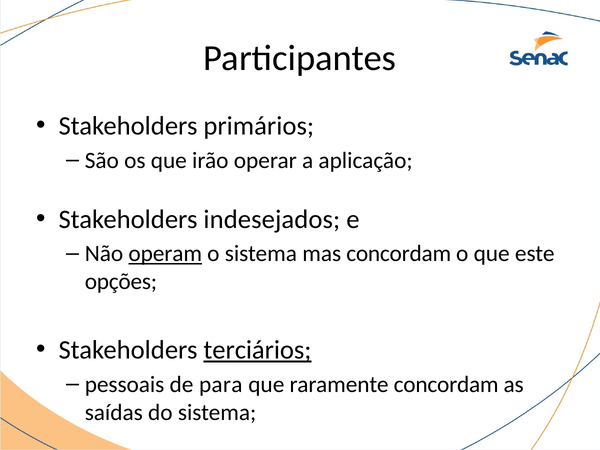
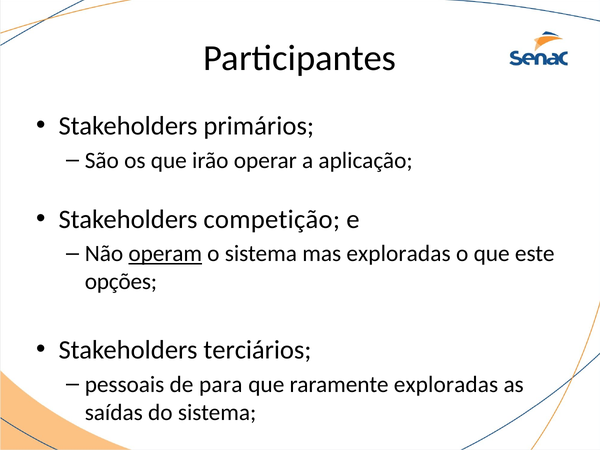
indesejados: indesejados -> competição
mas concordam: concordam -> exploradas
terciários underline: present -> none
raramente concordam: concordam -> exploradas
